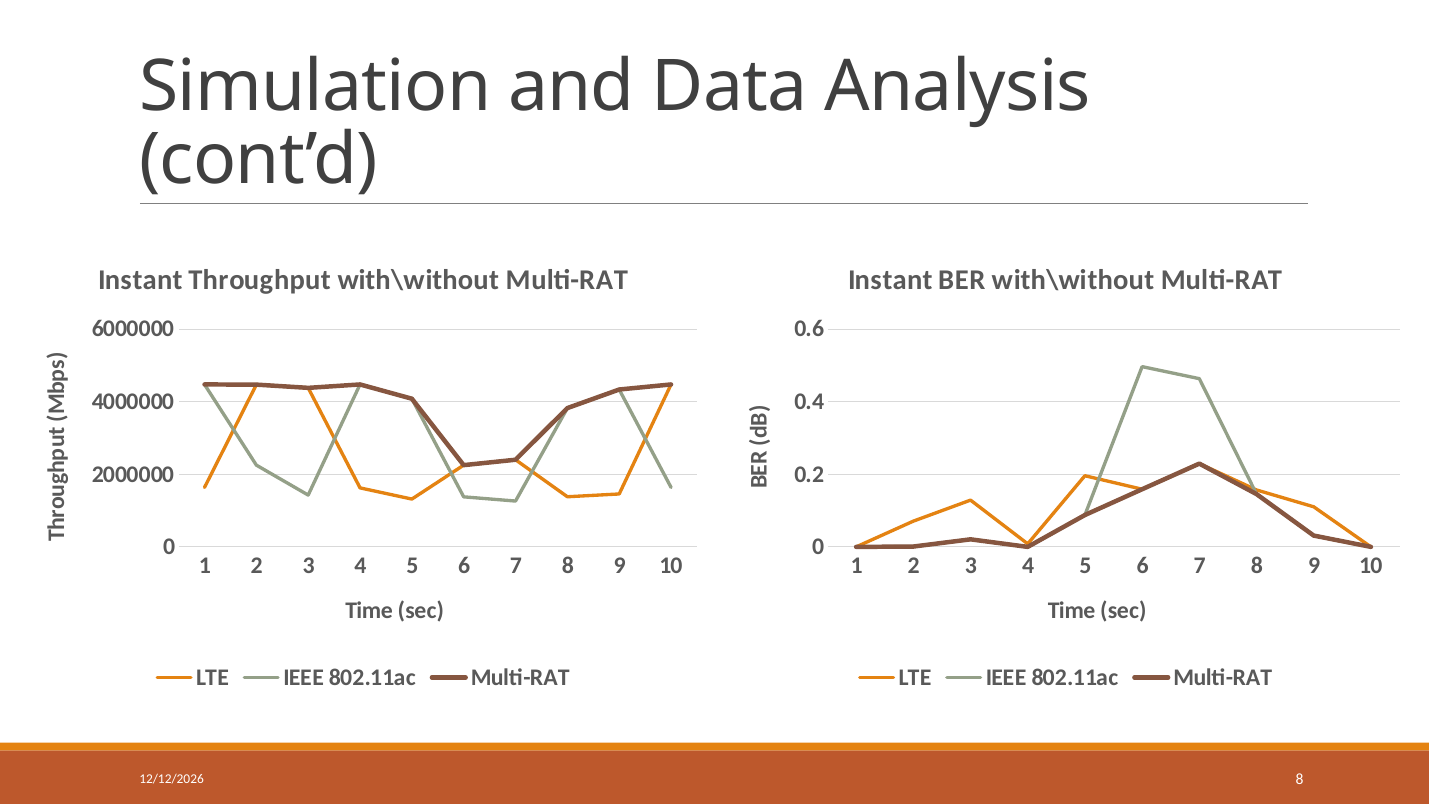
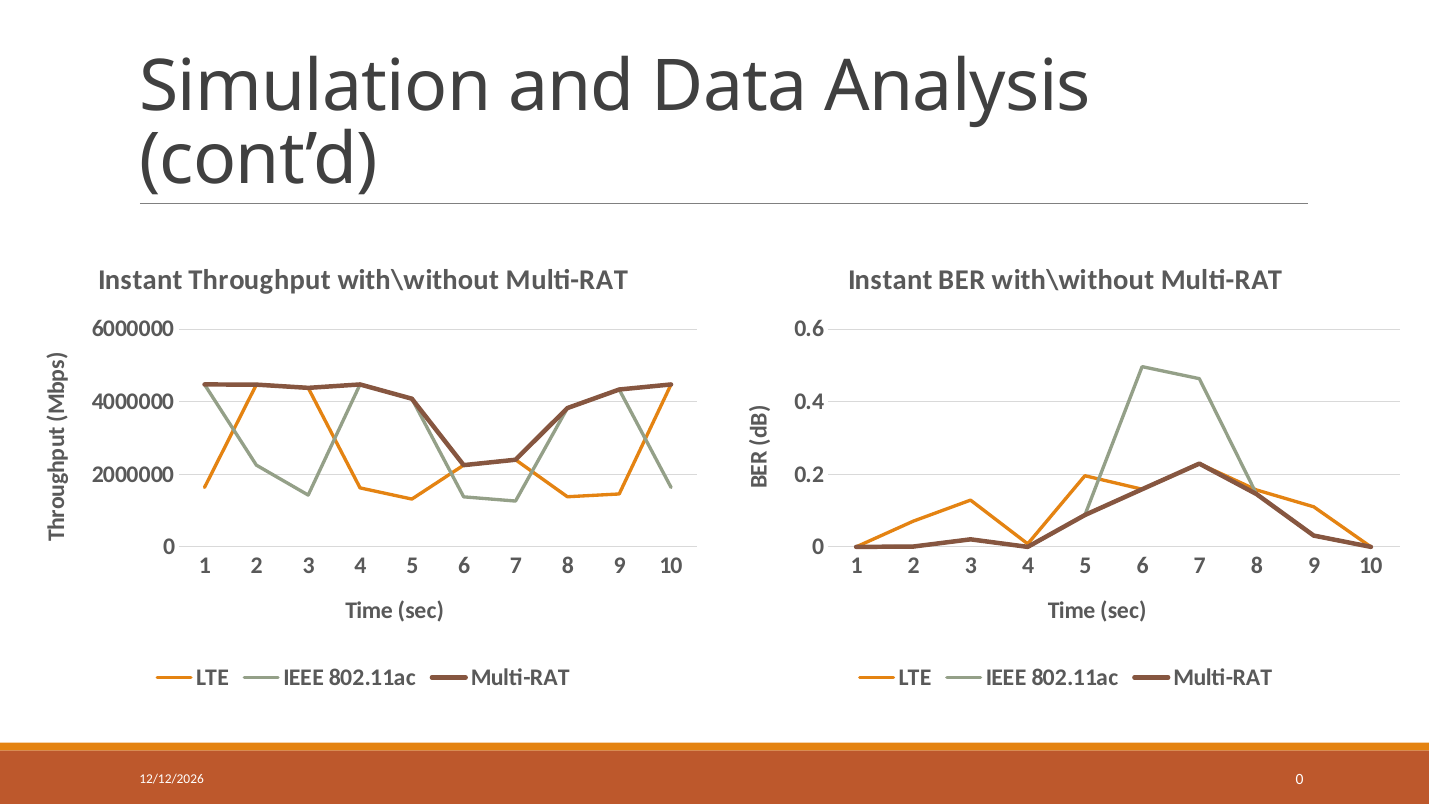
8 at (1300, 779): 8 -> 0
